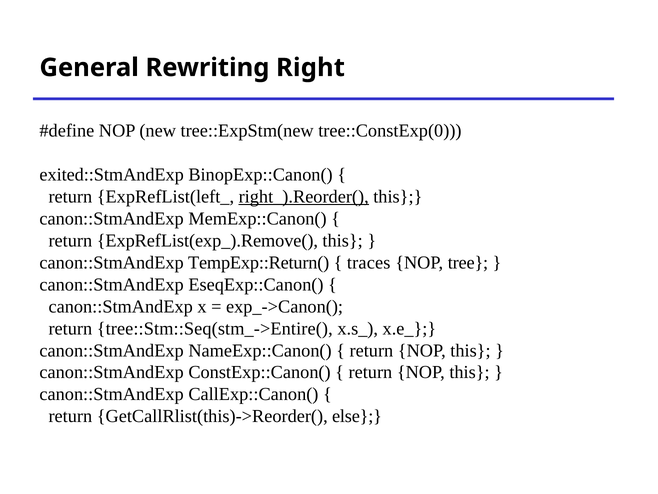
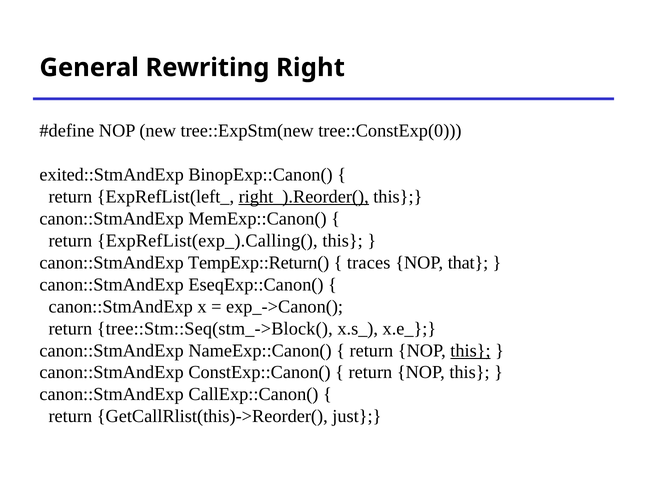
ExpRefList(exp_).Remove(: ExpRefList(exp_).Remove( -> ExpRefList(exp_).Calling(
tree: tree -> that
tree::Stm::Seq(stm_->Entire(: tree::Stm::Seq(stm_->Entire( -> tree::Stm::Seq(stm_->Block(
this at (470, 350) underline: none -> present
else: else -> just
